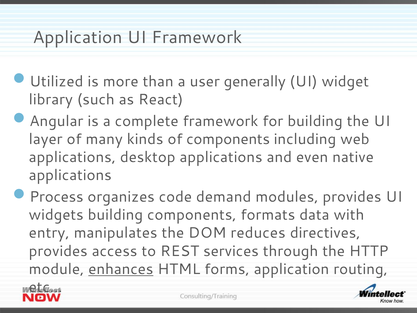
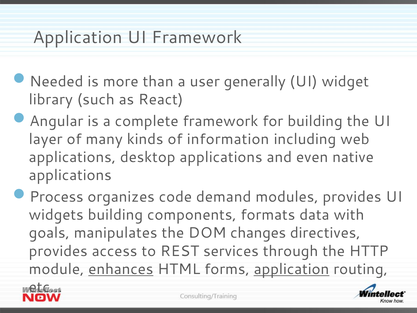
Utilized: Utilized -> Needed
of components: components -> information
entry: entry -> goals
reduces: reduces -> changes
application at (291, 269) underline: none -> present
